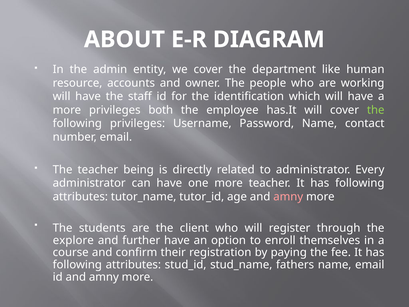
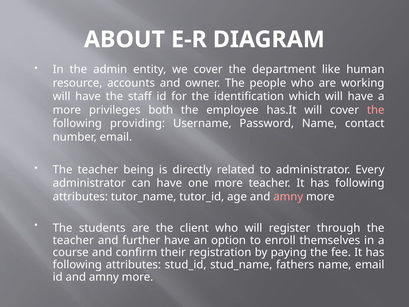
the at (376, 110) colour: light green -> pink
following privileges: privileges -> providing
explore at (73, 240): explore -> teacher
